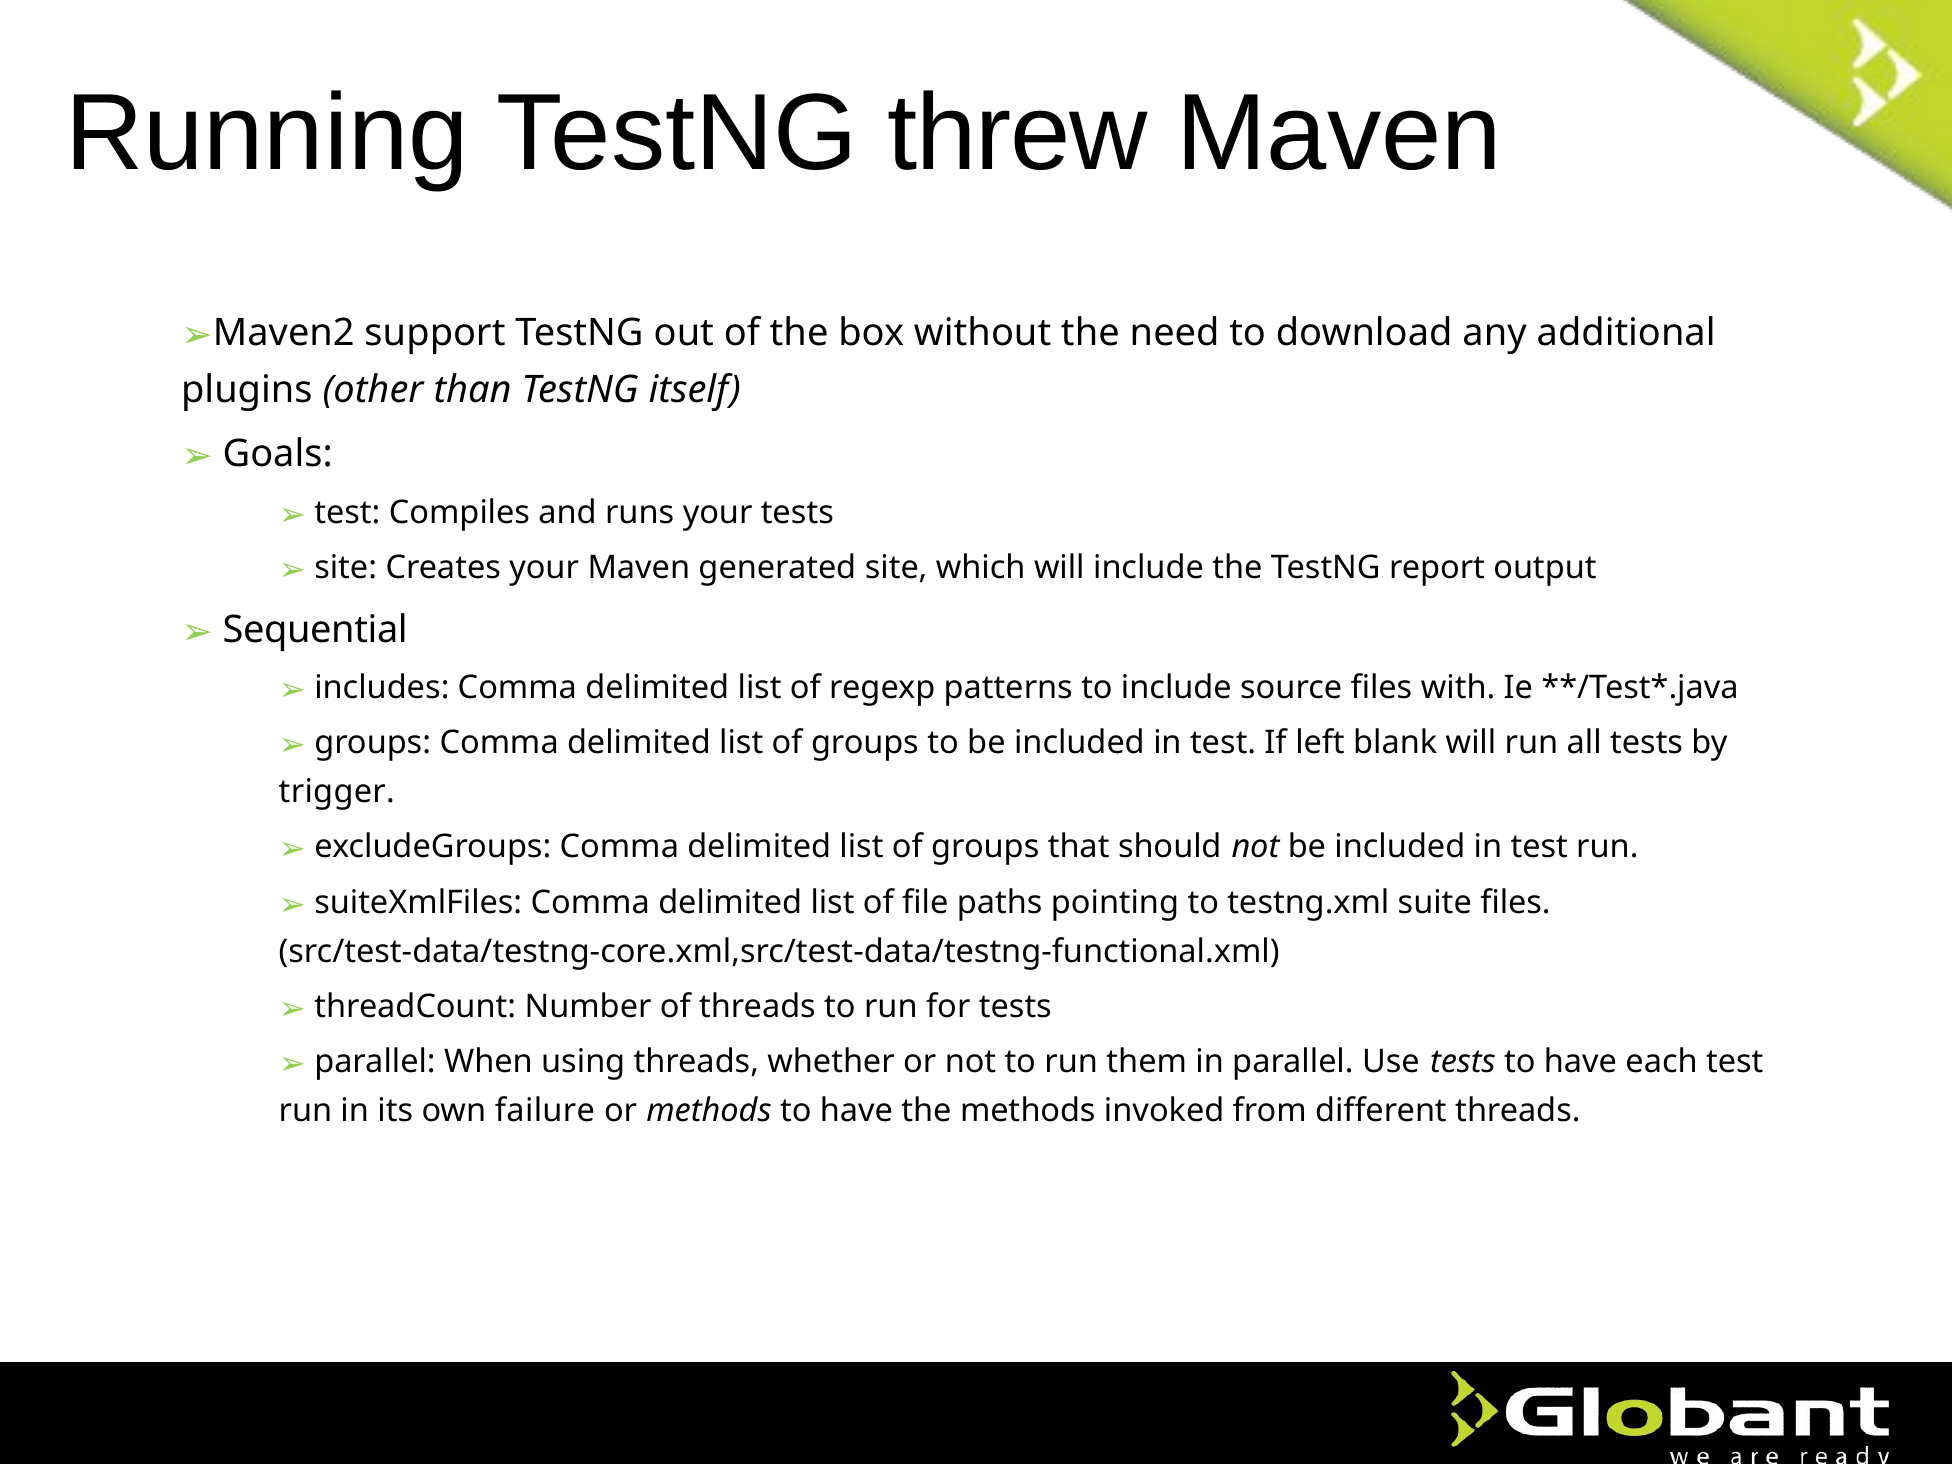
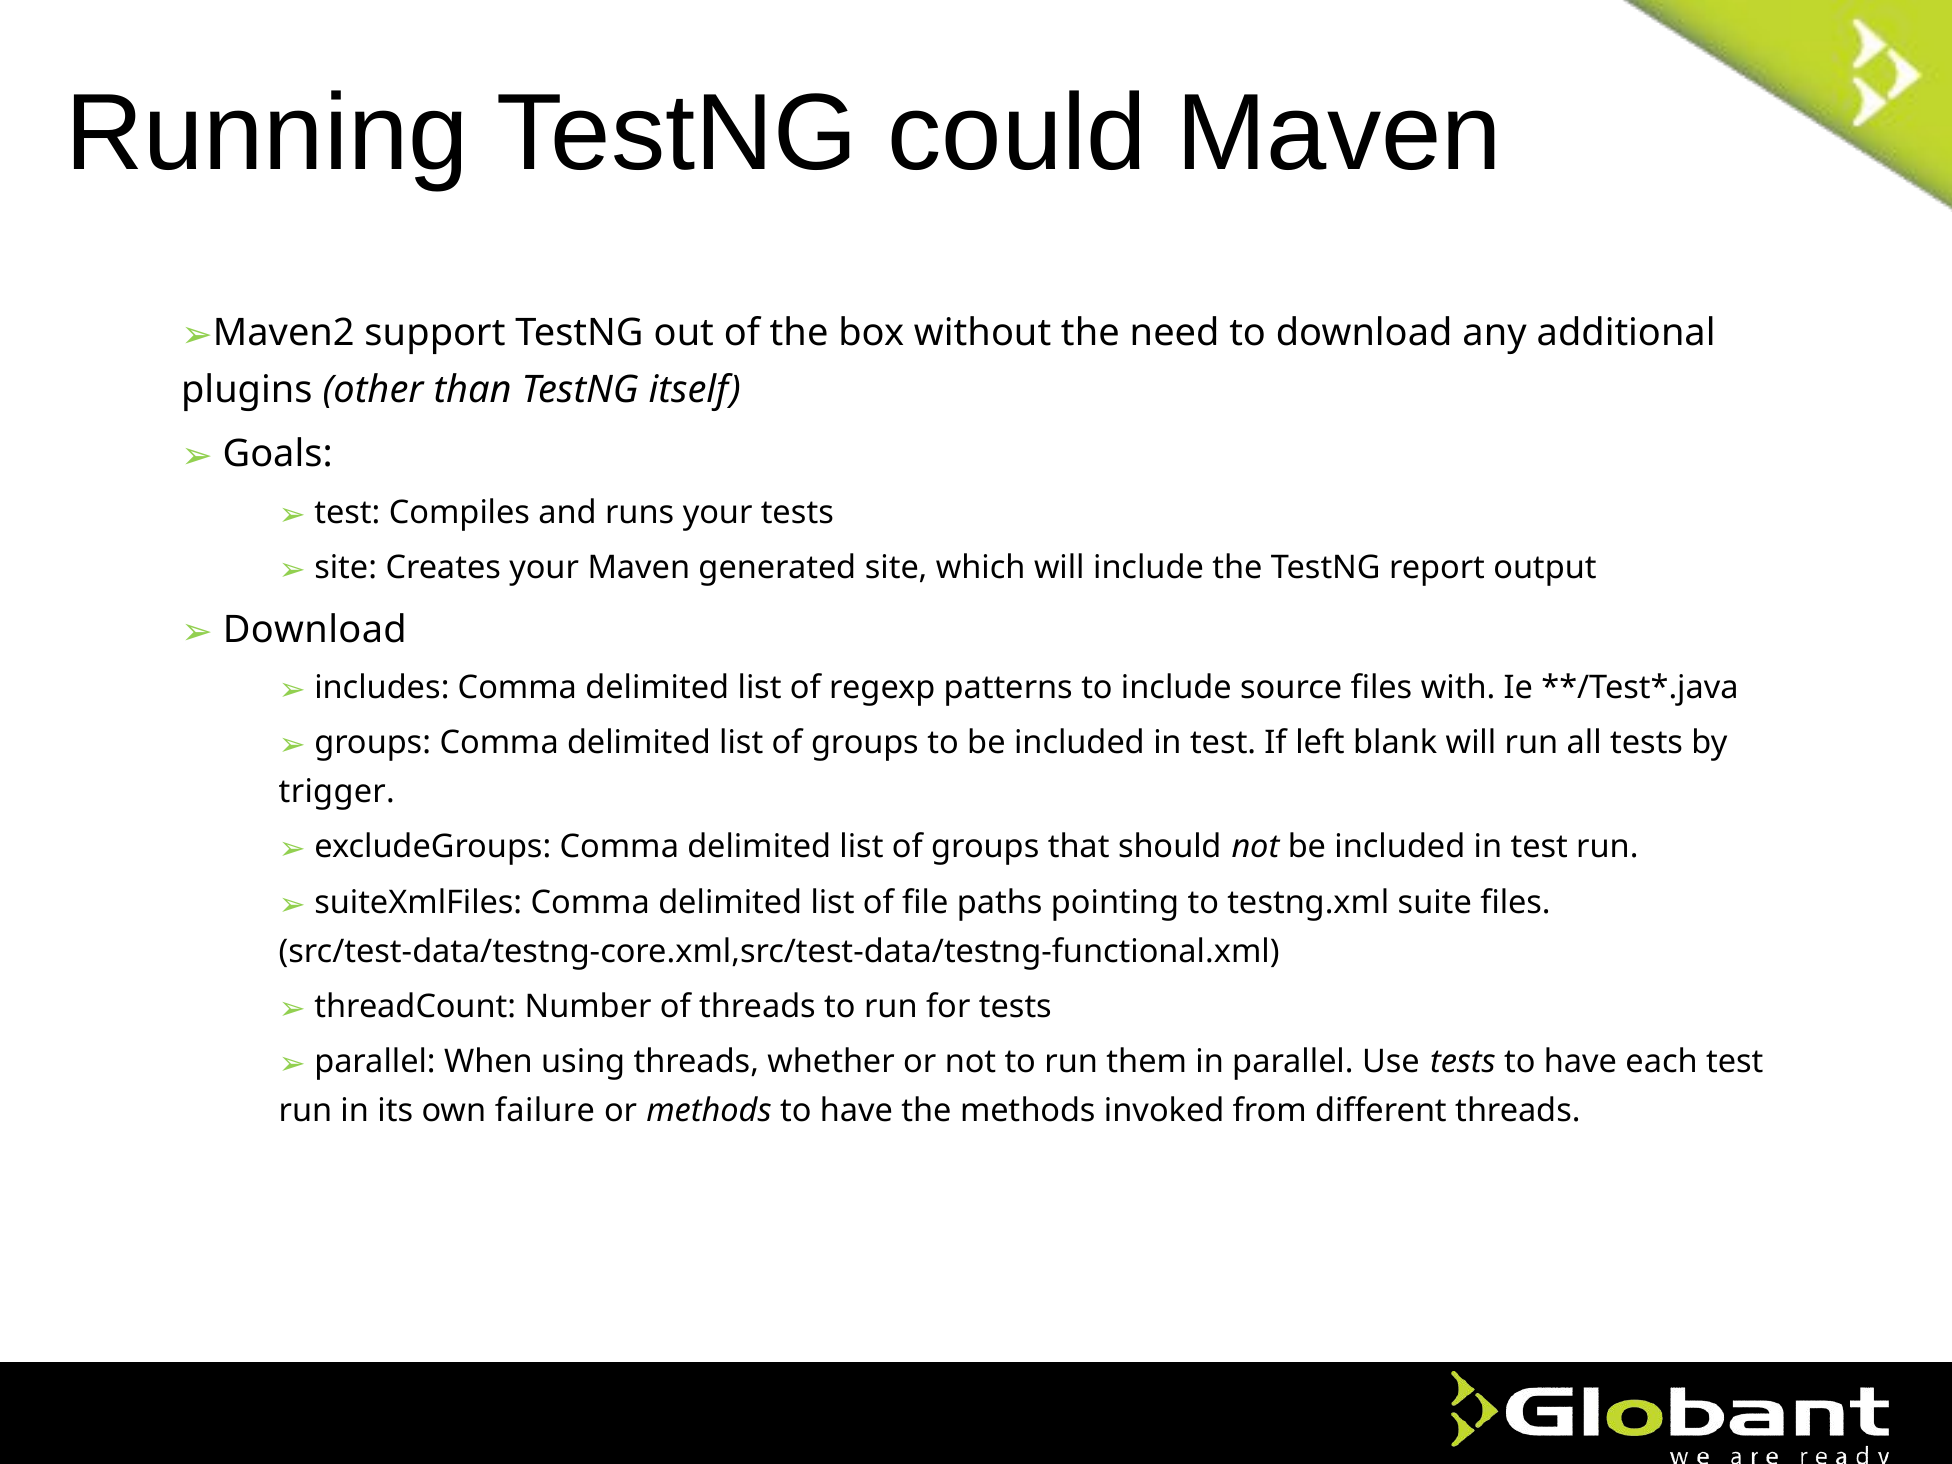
threw: threw -> could
Sequential at (315, 630): Sequential -> Download
